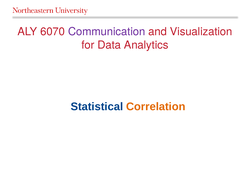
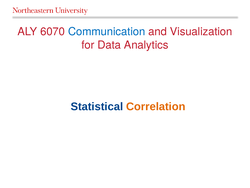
Communication colour: purple -> blue
